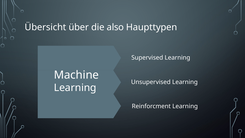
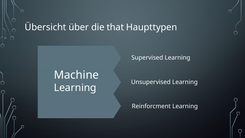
also: also -> that
